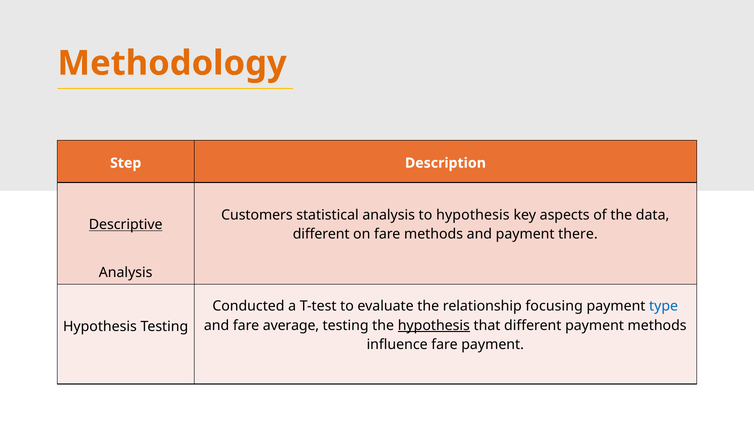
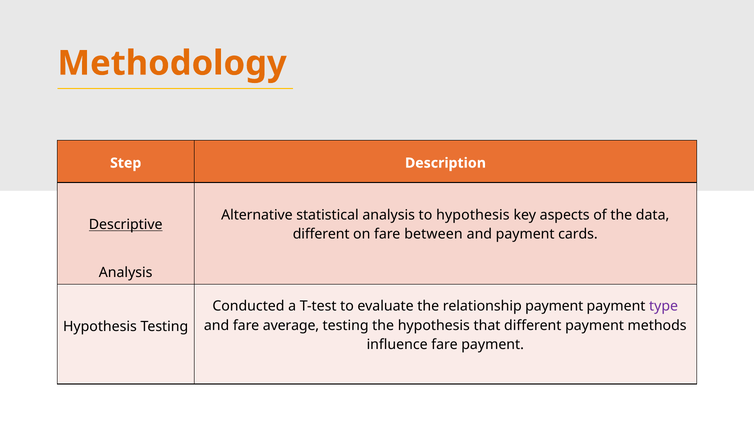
Customers: Customers -> Alternative
fare methods: methods -> between
there: there -> cards
relationship focusing: focusing -> payment
type colour: blue -> purple
hypothesis at (434, 325) underline: present -> none
